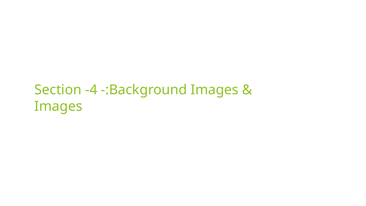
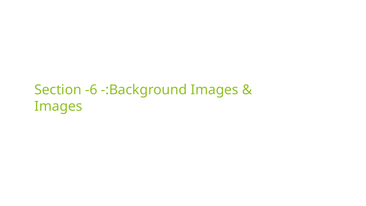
-4: -4 -> -6
